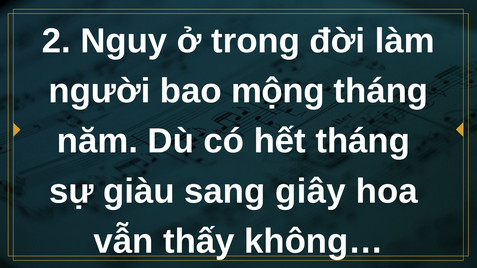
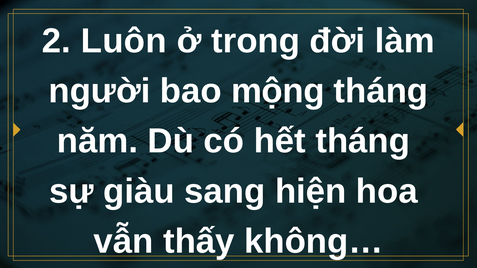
Nguy: Nguy -> Luôn
giây: giây -> hiện
